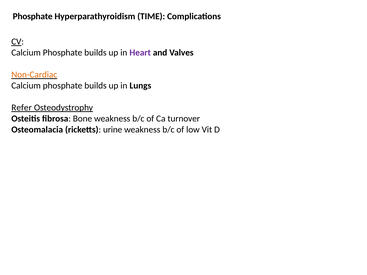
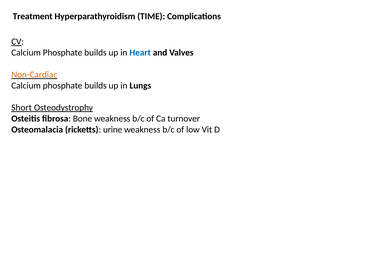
Phosphate at (33, 16): Phosphate -> Treatment
Heart colour: purple -> blue
Refer: Refer -> Short
